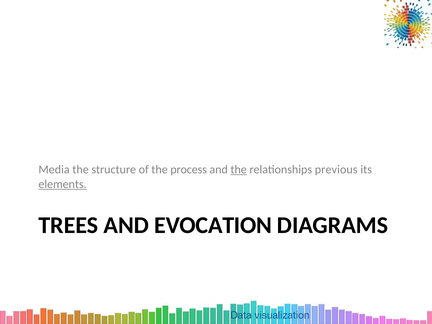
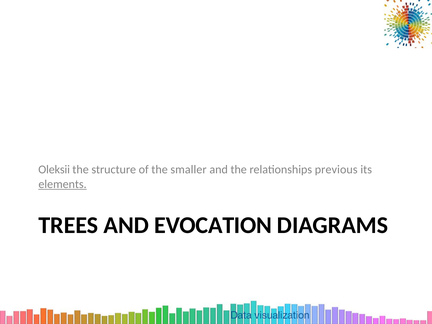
Media: Media -> Oleksii
process: process -> smaller
the at (239, 169) underline: present -> none
